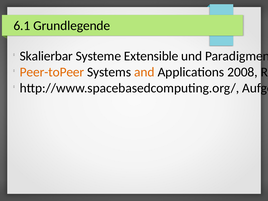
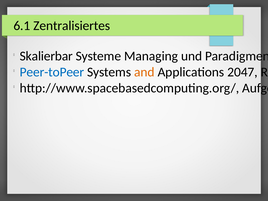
Grundlegende: Grundlegende -> Zentralisiertes
Extensible: Extensible -> Managing
Peer-toPeer colour: orange -> blue
2008: 2008 -> 2047
